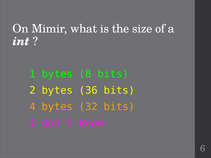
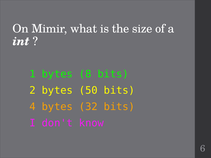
36: 36 -> 50
